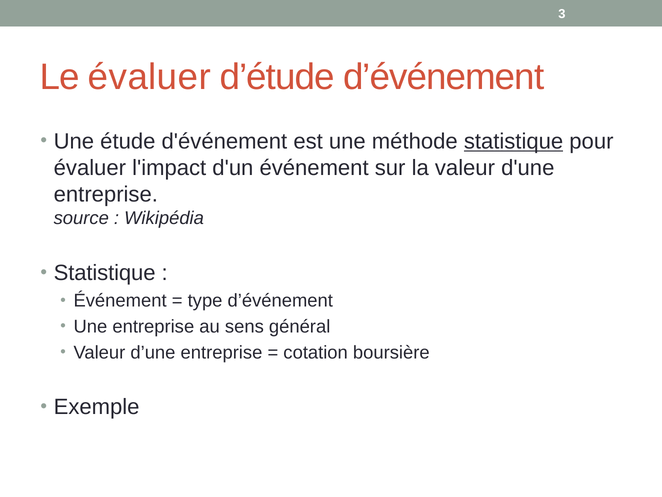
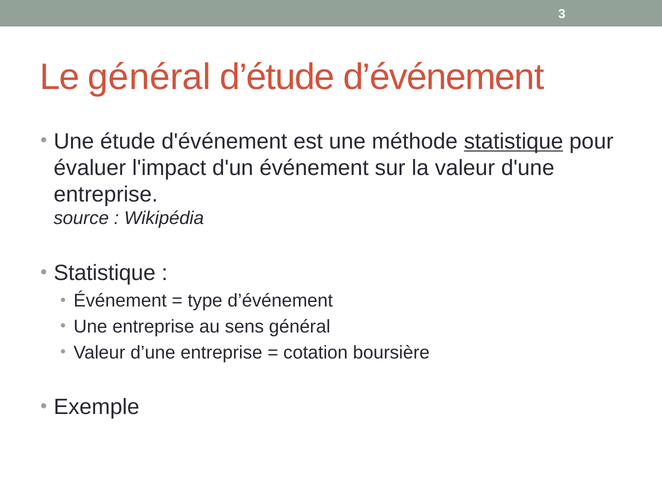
Le évaluer: évaluer -> général
